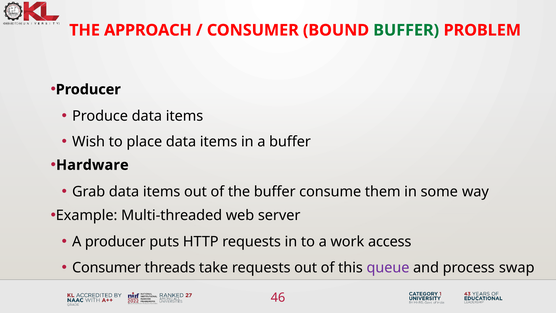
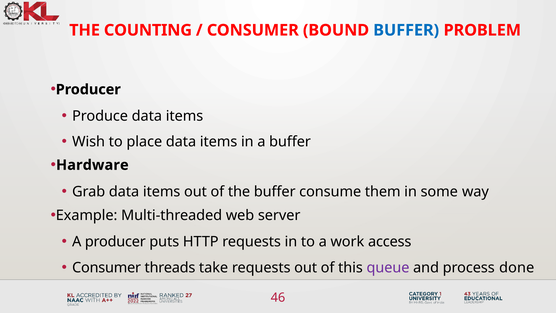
APPROACH: APPROACH -> COUNTING
BUFFER at (406, 30) colour: green -> blue
swap: swap -> done
